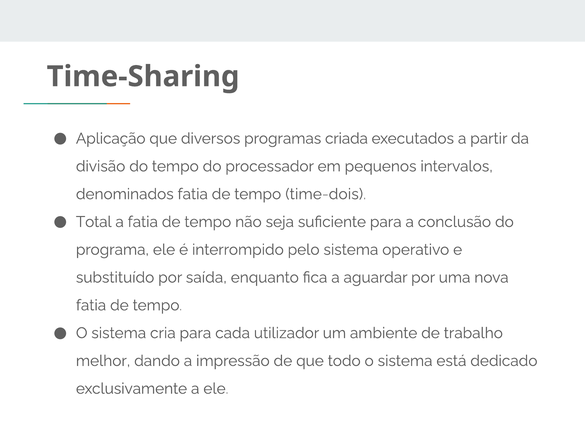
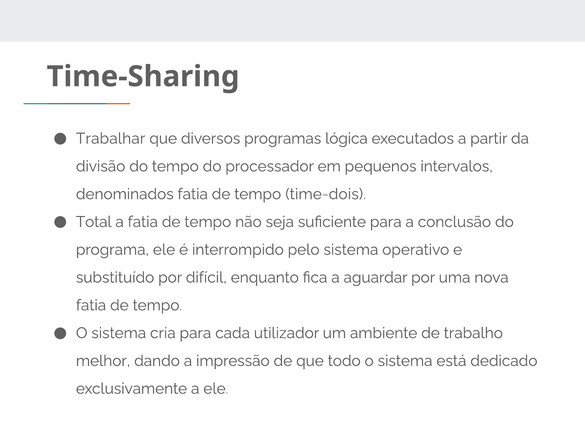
Aplicação: Aplicação -> Trabalhar
criada: criada -> lógica
saída: saída -> difícil
